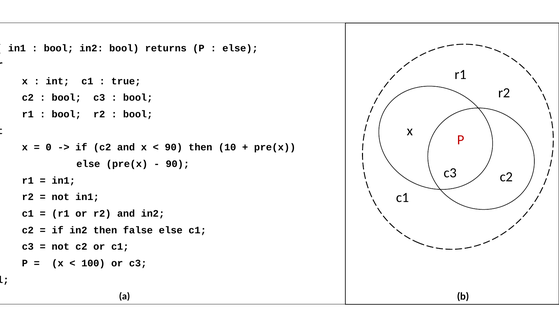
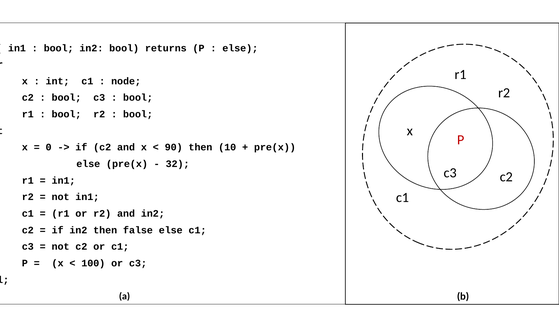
true at (126, 81): true -> node
90 at (178, 164): 90 -> 32
